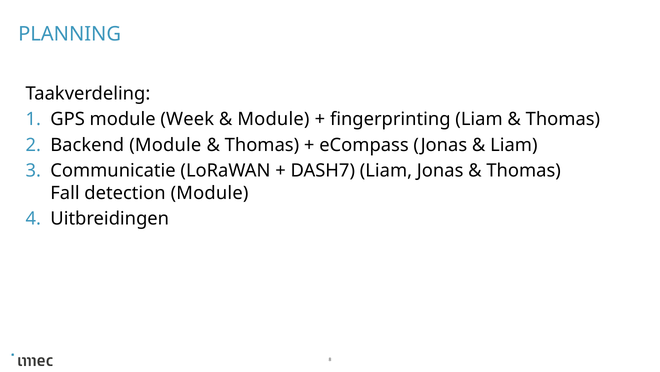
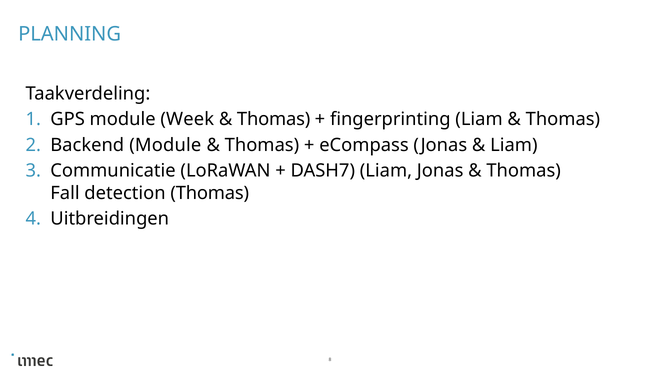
Module at (273, 119): Module -> Thomas
detection Module: Module -> Thomas
